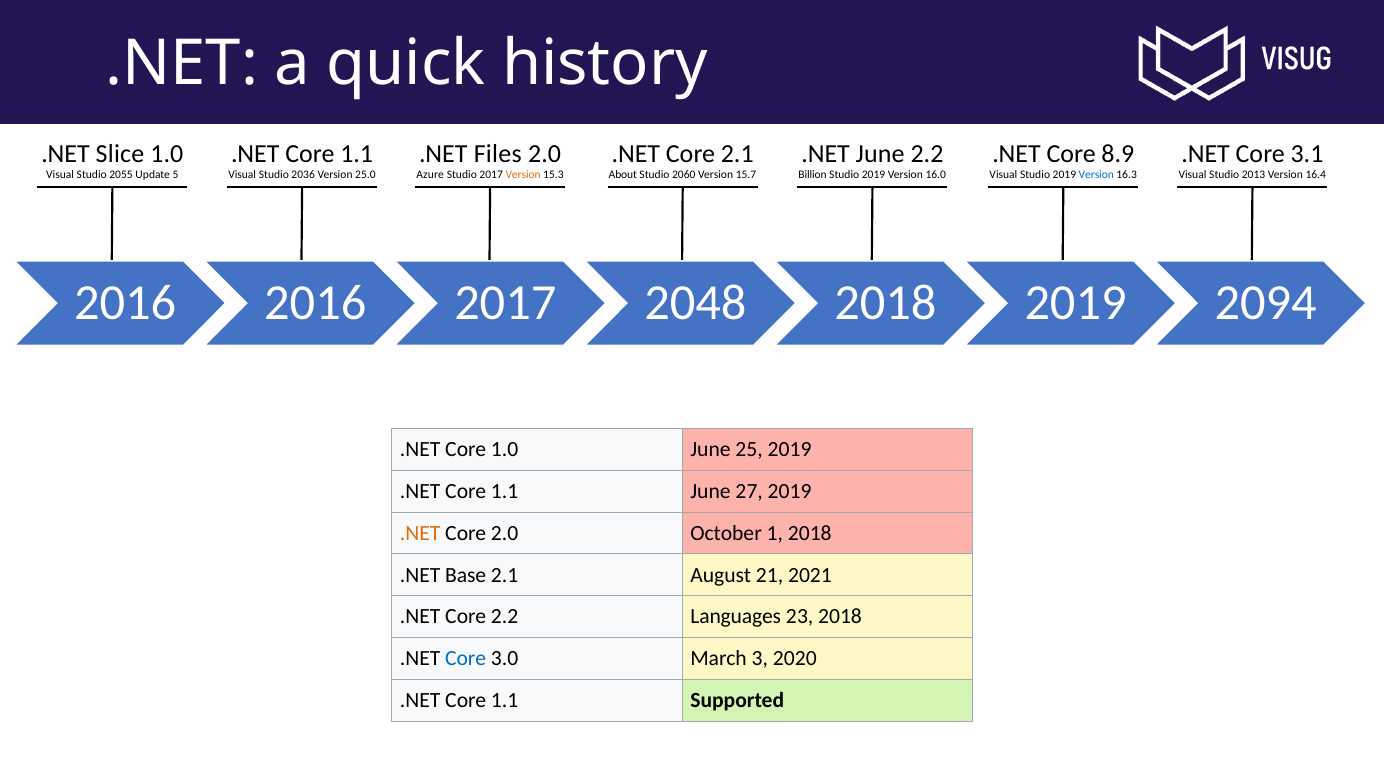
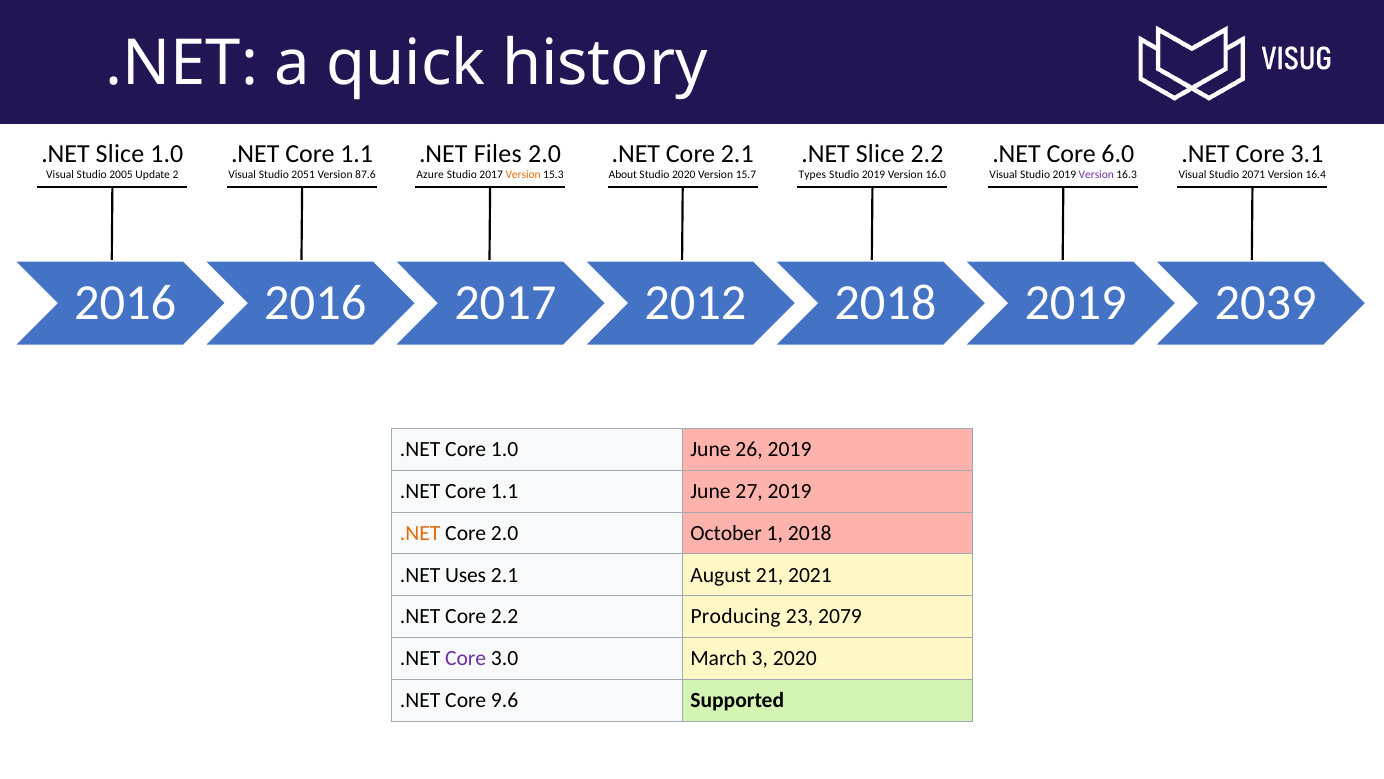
June at (880, 154): June -> Slice
8.9: 8.9 -> 6.0
2055: 2055 -> 2005
5: 5 -> 2
2036: 2036 -> 2051
25.0: 25.0 -> 87.6
Studio 2060: 2060 -> 2020
Billion: Billion -> Types
Version at (1096, 175) colour: blue -> purple
2013: 2013 -> 2071
2048: 2048 -> 2012
2094: 2094 -> 2039
25: 25 -> 26
Base: Base -> Uses
Languages: Languages -> Producing
23 2018: 2018 -> 2079
Core at (466, 658) colour: blue -> purple
1.1 at (505, 700): 1.1 -> 9.6
